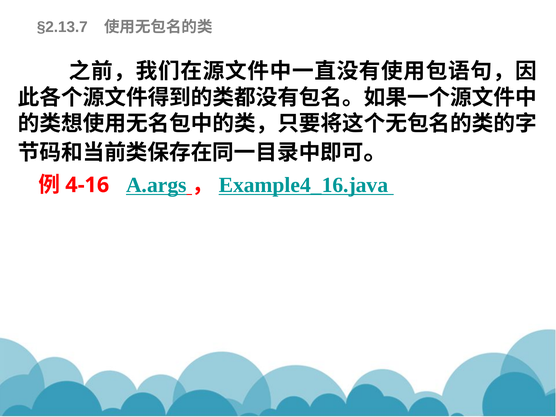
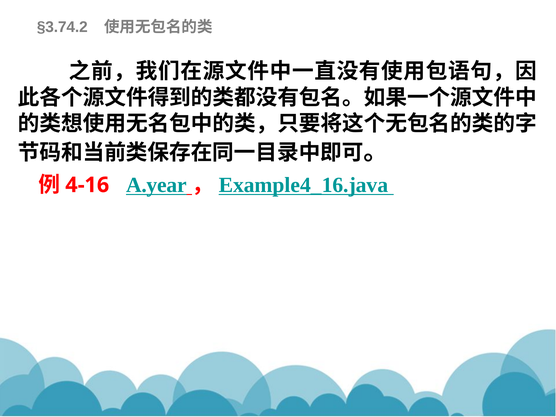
§2.13.7: §2.13.7 -> §3.74.2
A.args: A.args -> A.year
